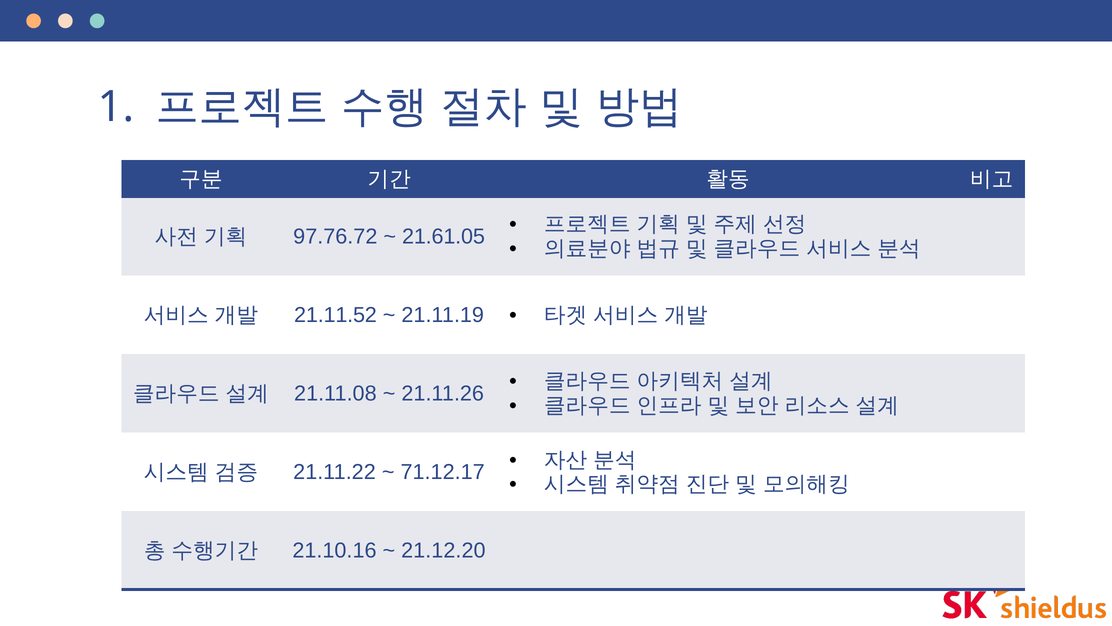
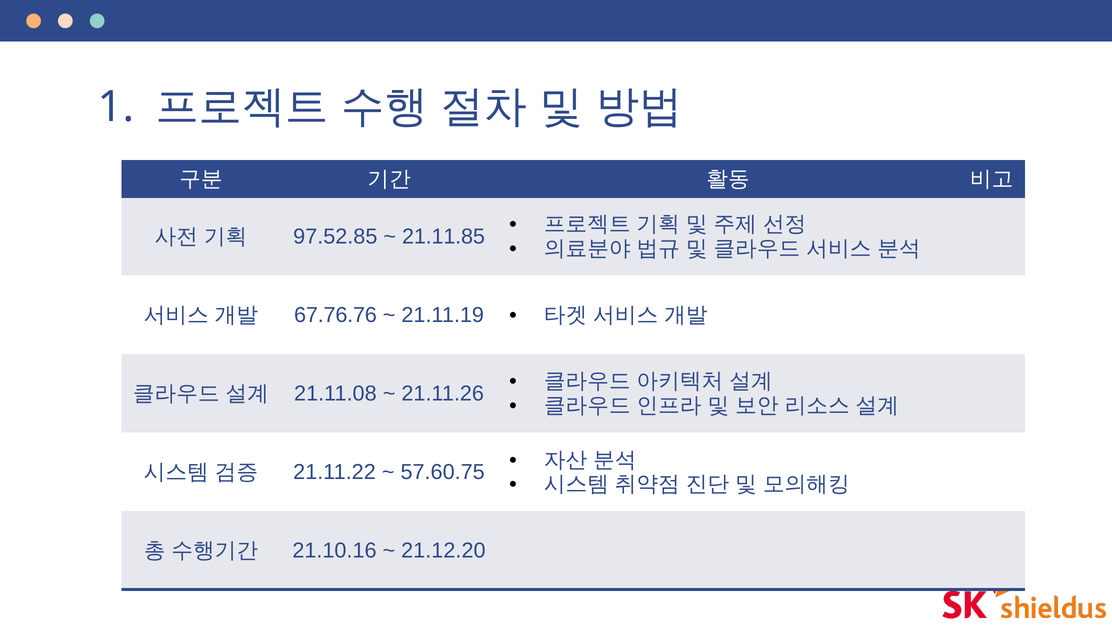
97.76.72: 97.76.72 -> 97.52.85
21.61.05: 21.61.05 -> 21.11.85
21.11.52: 21.11.52 -> 67.76.76
71.12.17: 71.12.17 -> 57.60.75
